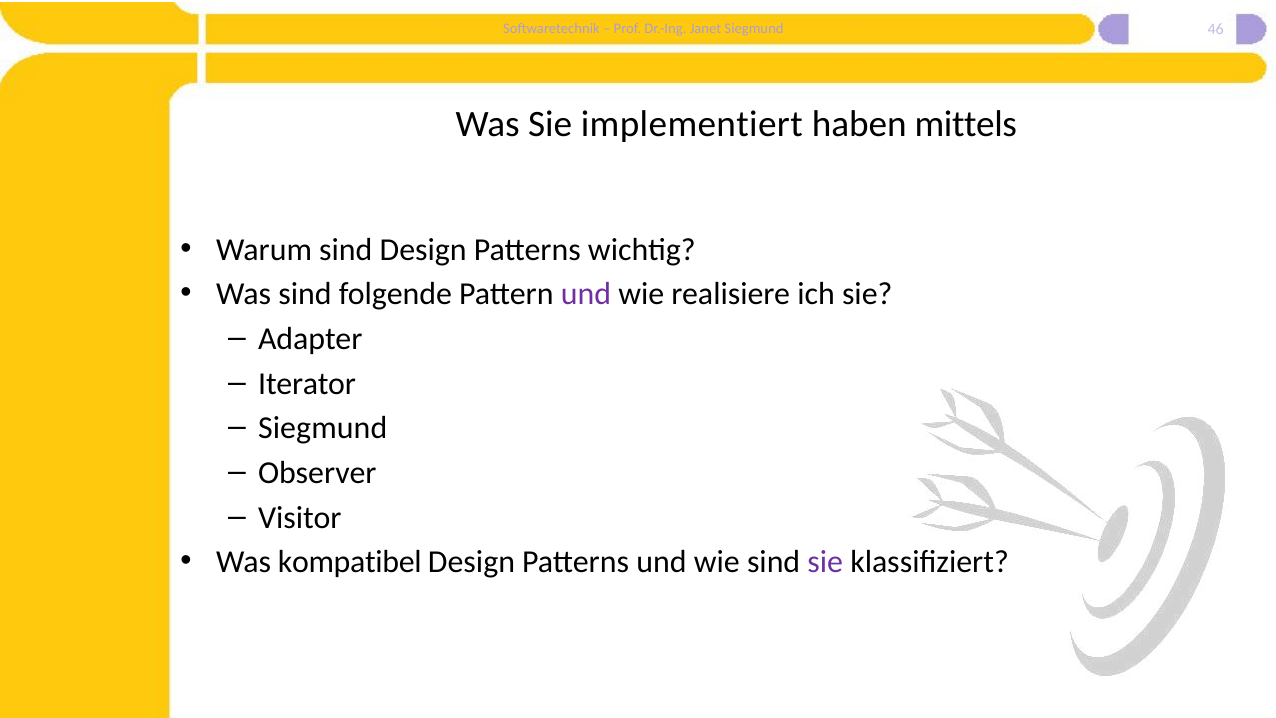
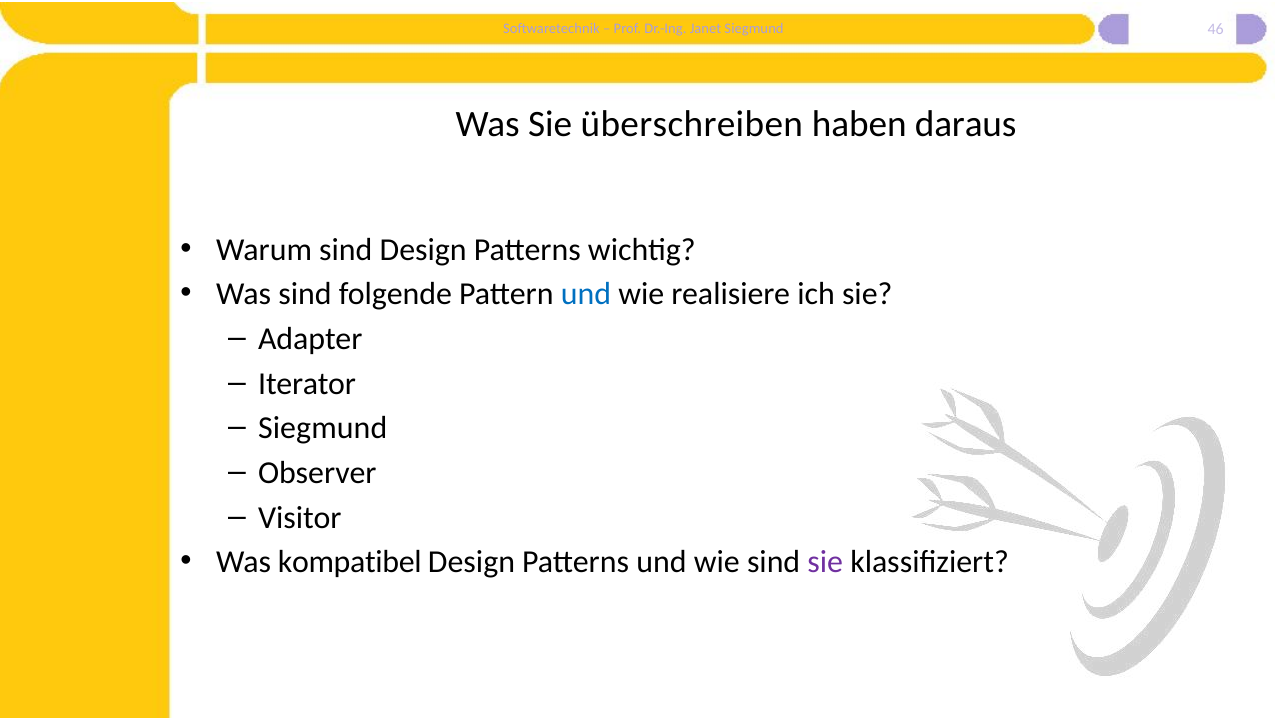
implementiert: implementiert -> überschreiben
mittels: mittels -> daraus
und at (586, 294) colour: purple -> blue
